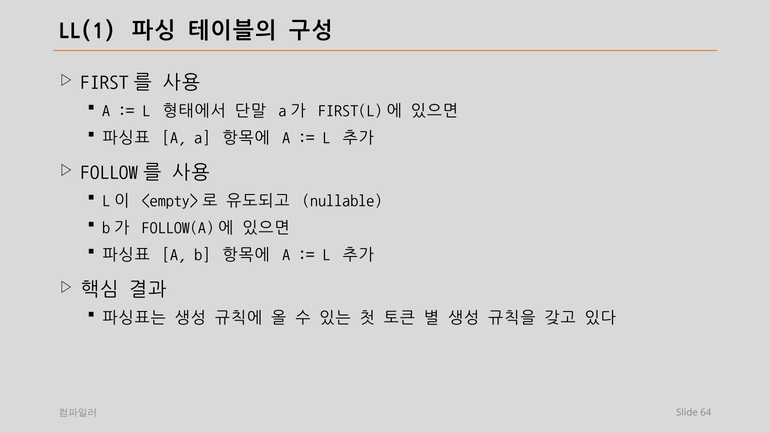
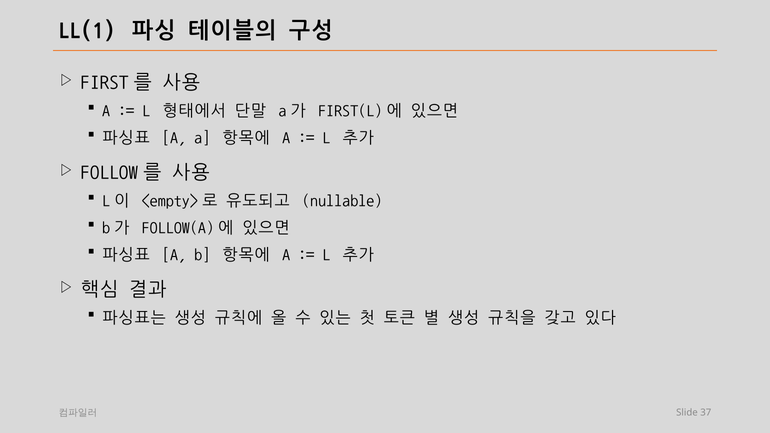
64: 64 -> 37
